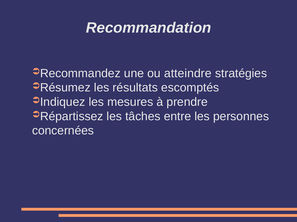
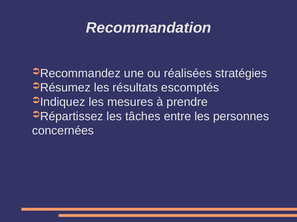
atteindre: atteindre -> réalisées
